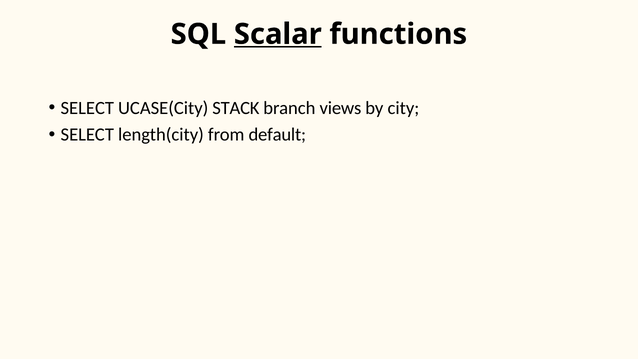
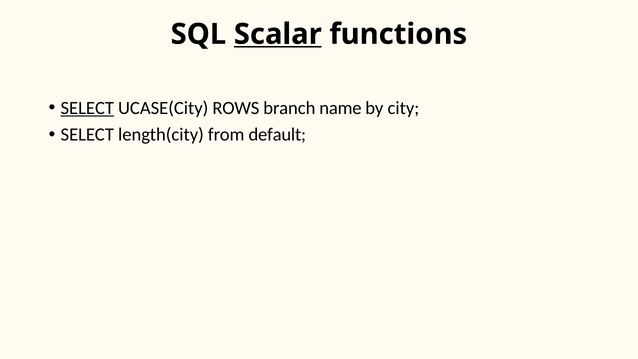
SELECT at (87, 108) underline: none -> present
STACK: STACK -> ROWS
views: views -> name
